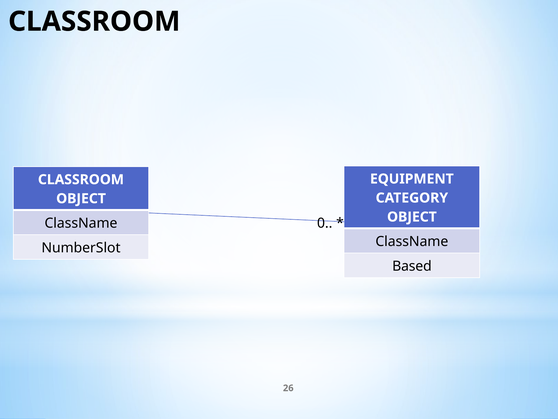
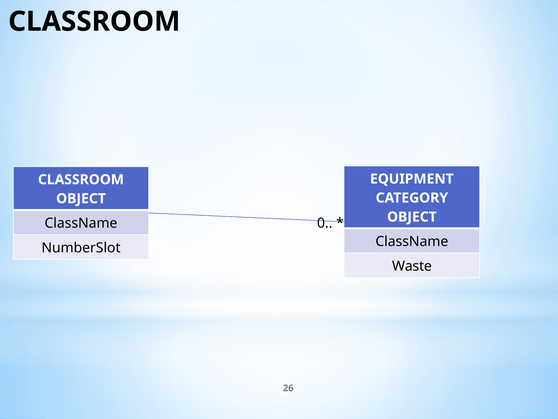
Based: Based -> Waste
